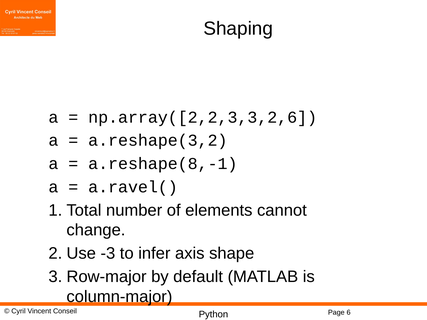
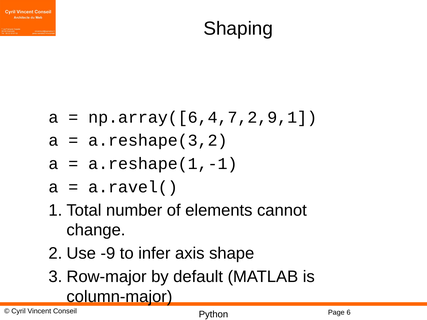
np.array([2,2,3,3,2,6: np.array([2,2,3,3,2,6 -> np.array([6,4,7,2,9,1
a.reshape(8,-1: a.reshape(8,-1 -> a.reshape(1,-1
-3: -3 -> -9
